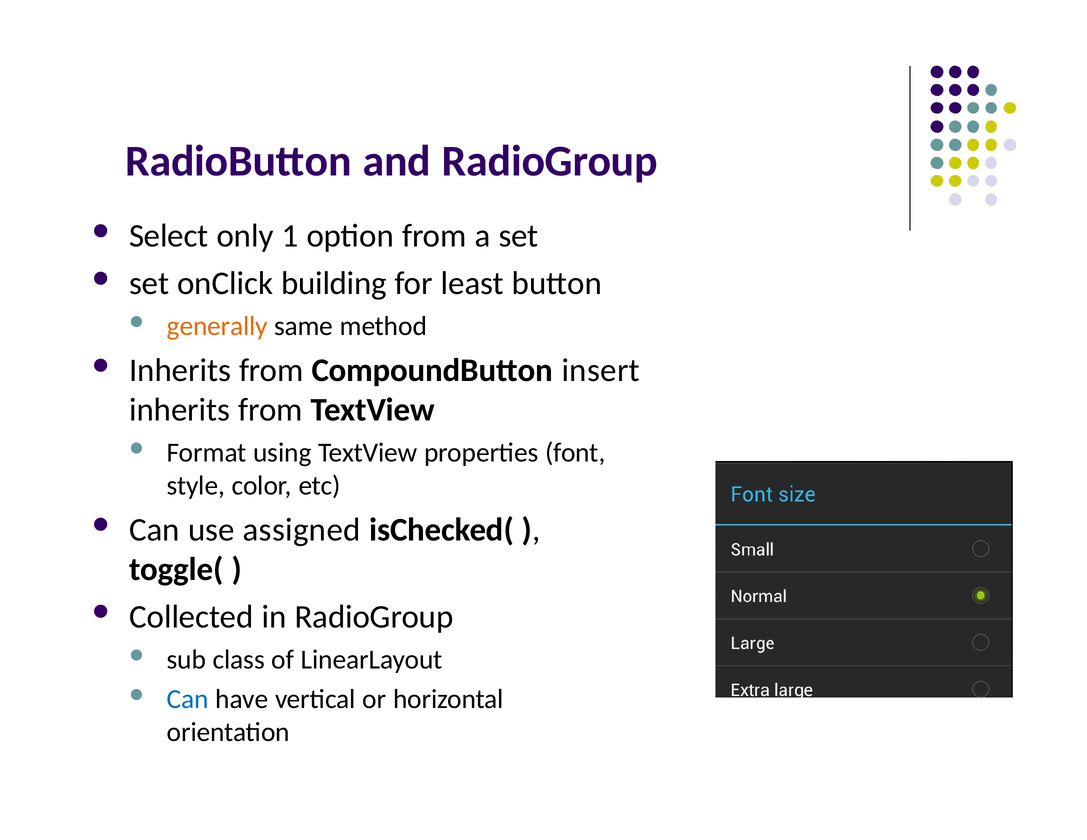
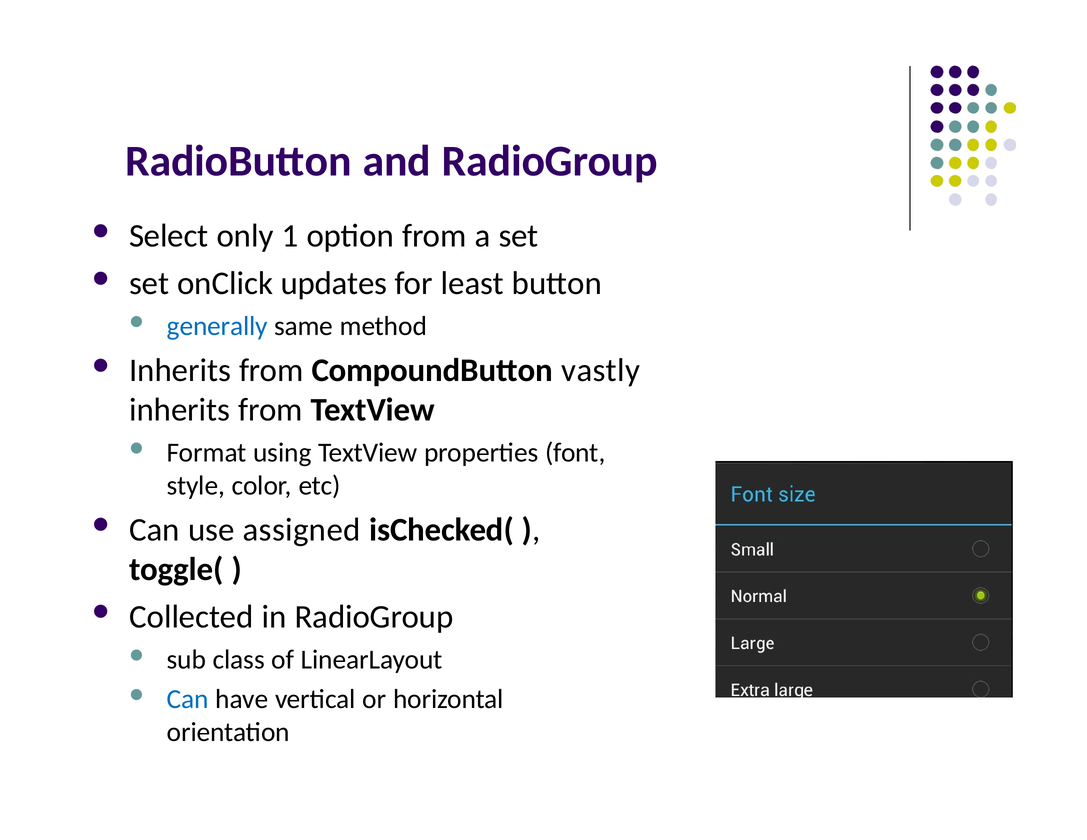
building: building -> updates
generally colour: orange -> blue
insert: insert -> vastly
